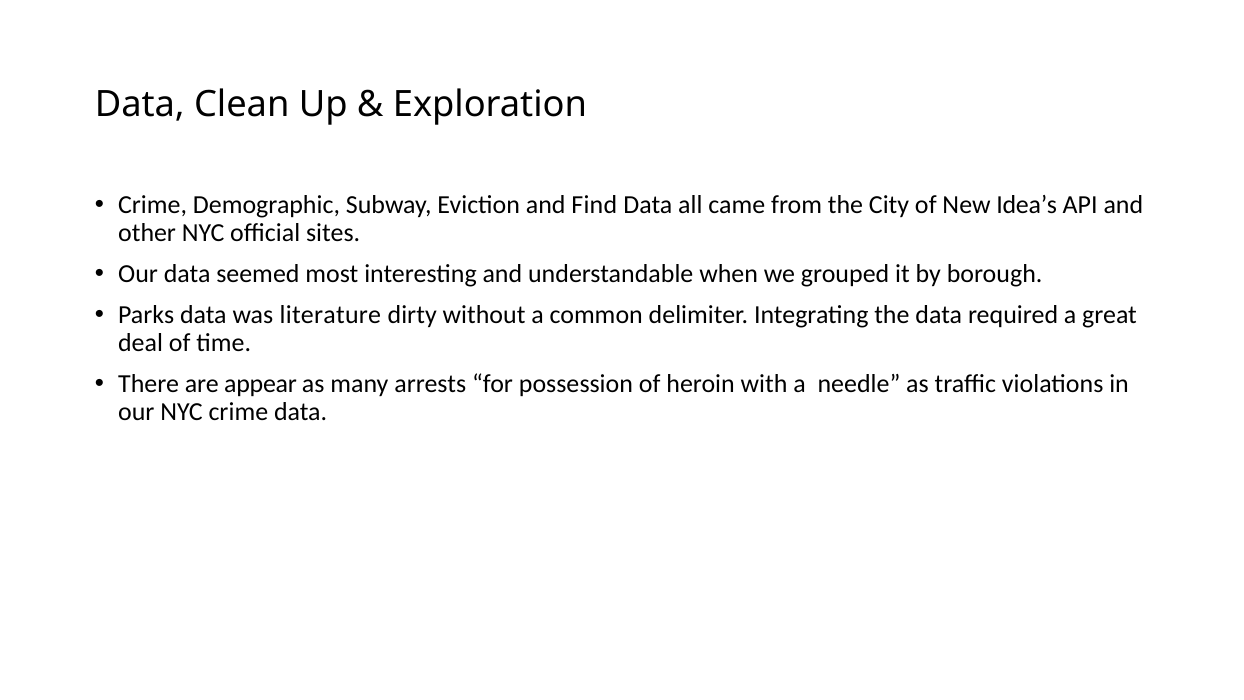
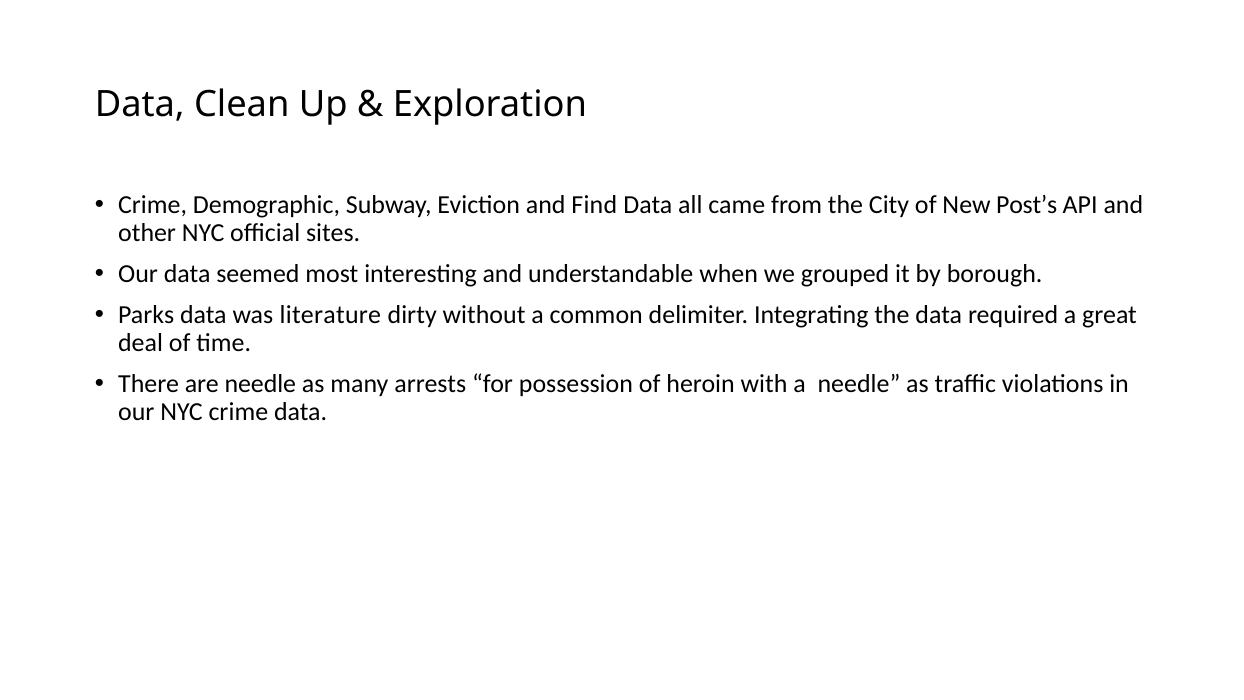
Idea’s: Idea’s -> Post’s
are appear: appear -> needle
